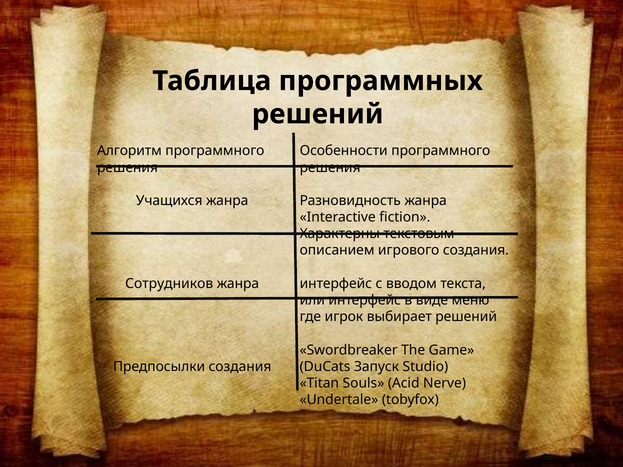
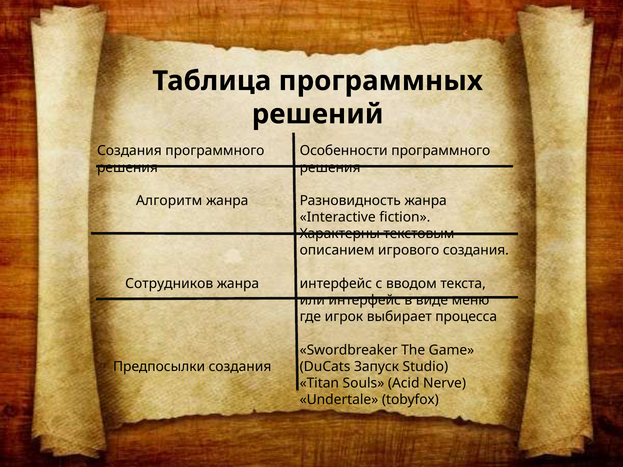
Алгоритм at (129, 151): Алгоритм -> Создания
Учащихся: Учащихся -> Алгоритм
выбирает решений: решений -> процесса
